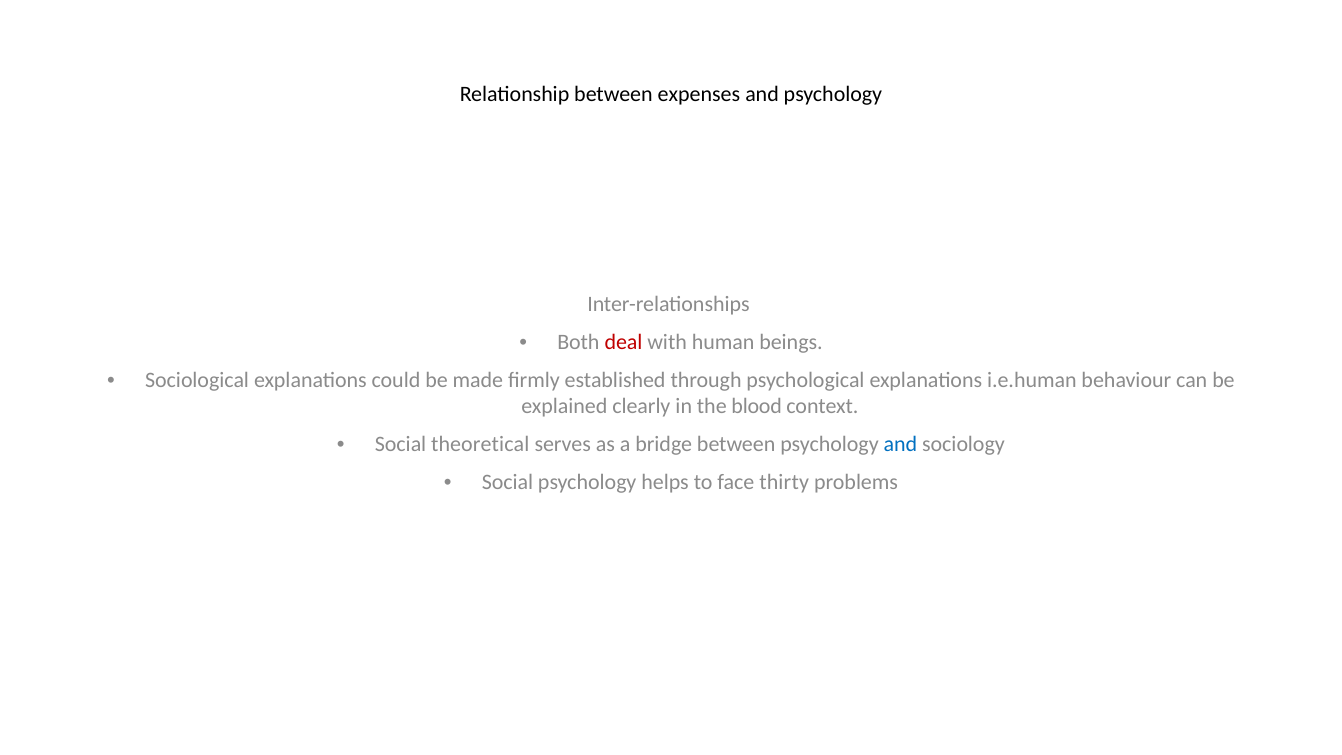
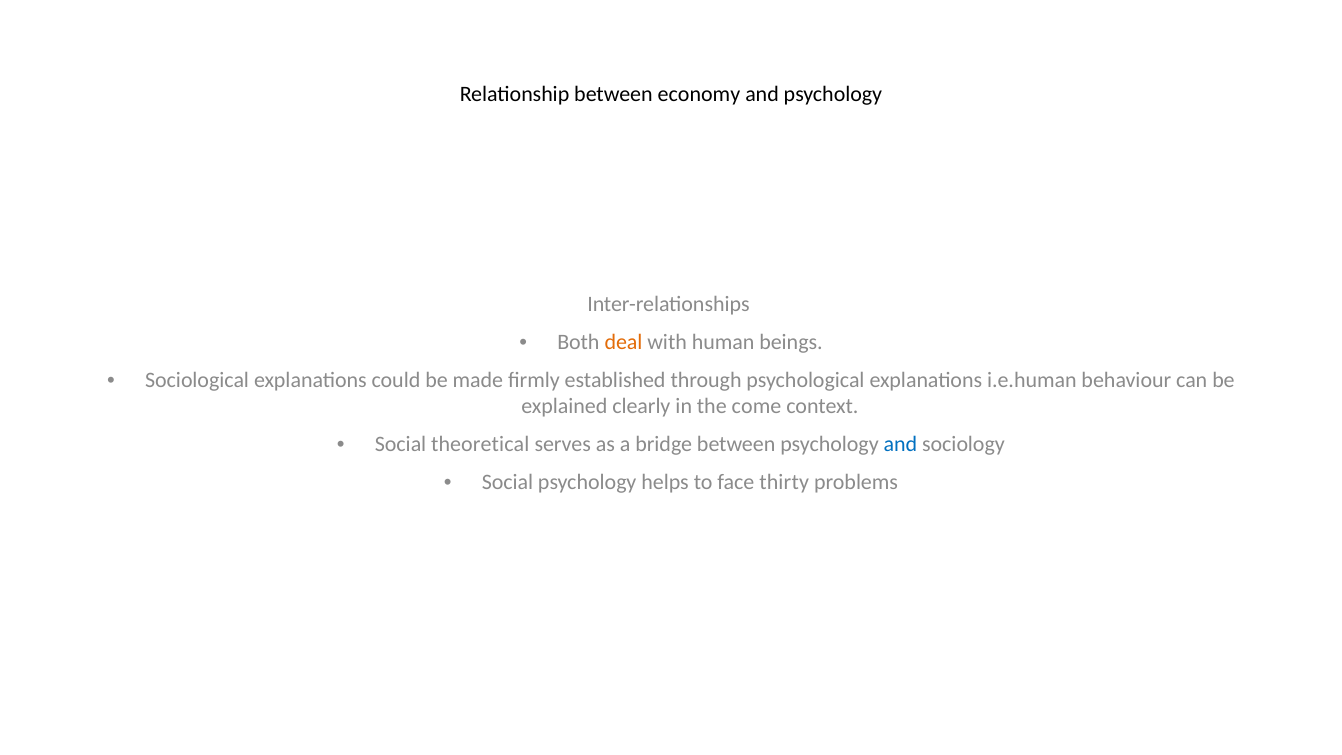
expenses: expenses -> economy
deal colour: red -> orange
blood: blood -> come
